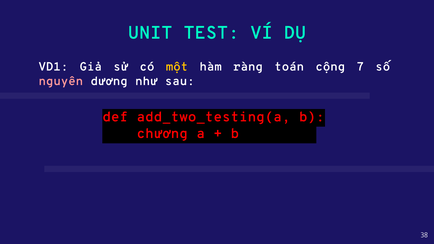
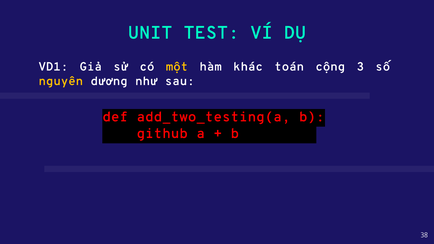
ràng: ràng -> khác
7: 7 -> 3
nguyên colour: pink -> yellow
chương: chương -> github
